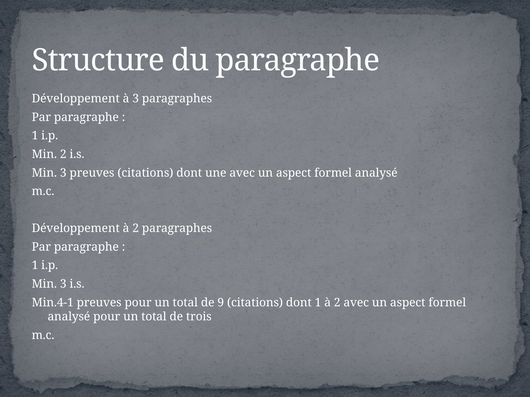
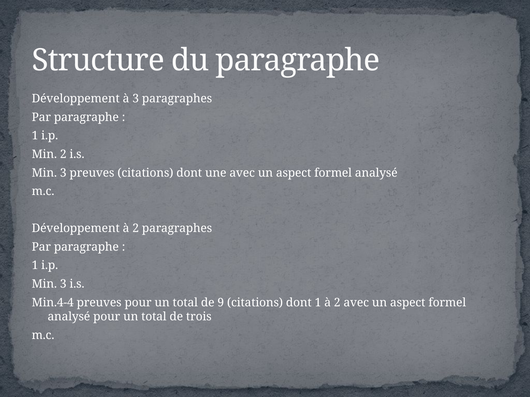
Min.4-1: Min.4-1 -> Min.4-4
